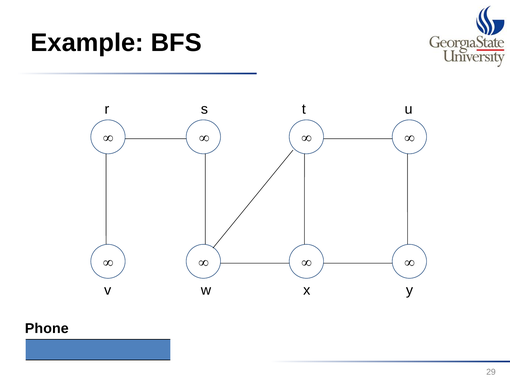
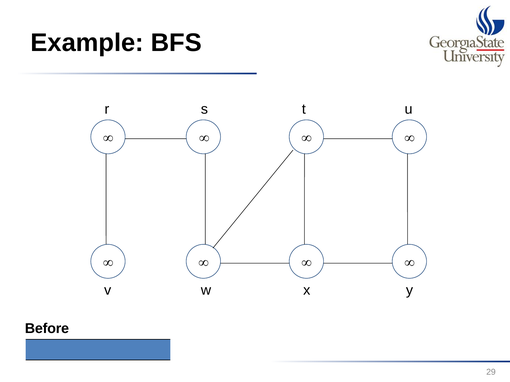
Phone: Phone -> Before
